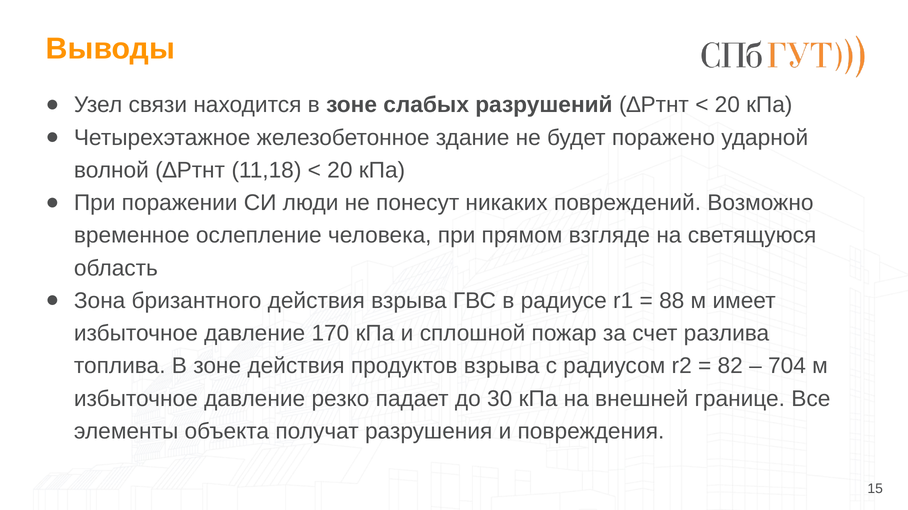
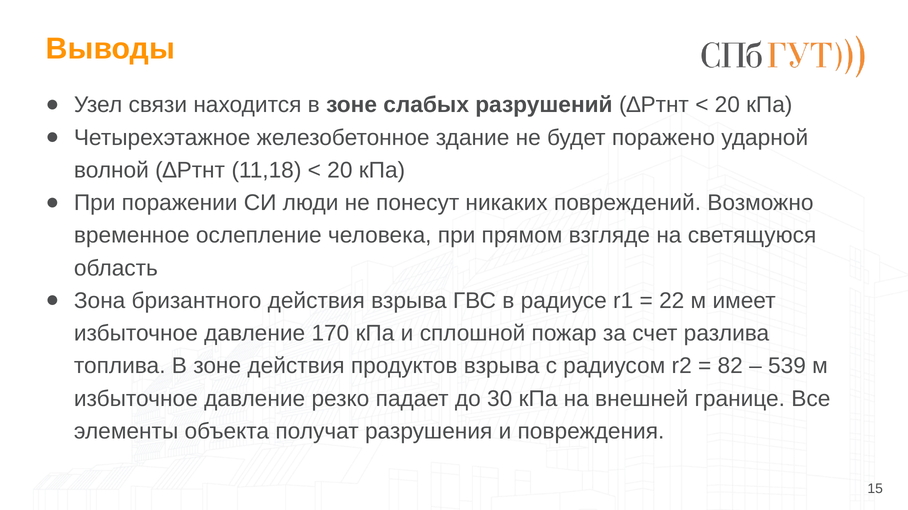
88: 88 -> 22
704: 704 -> 539
